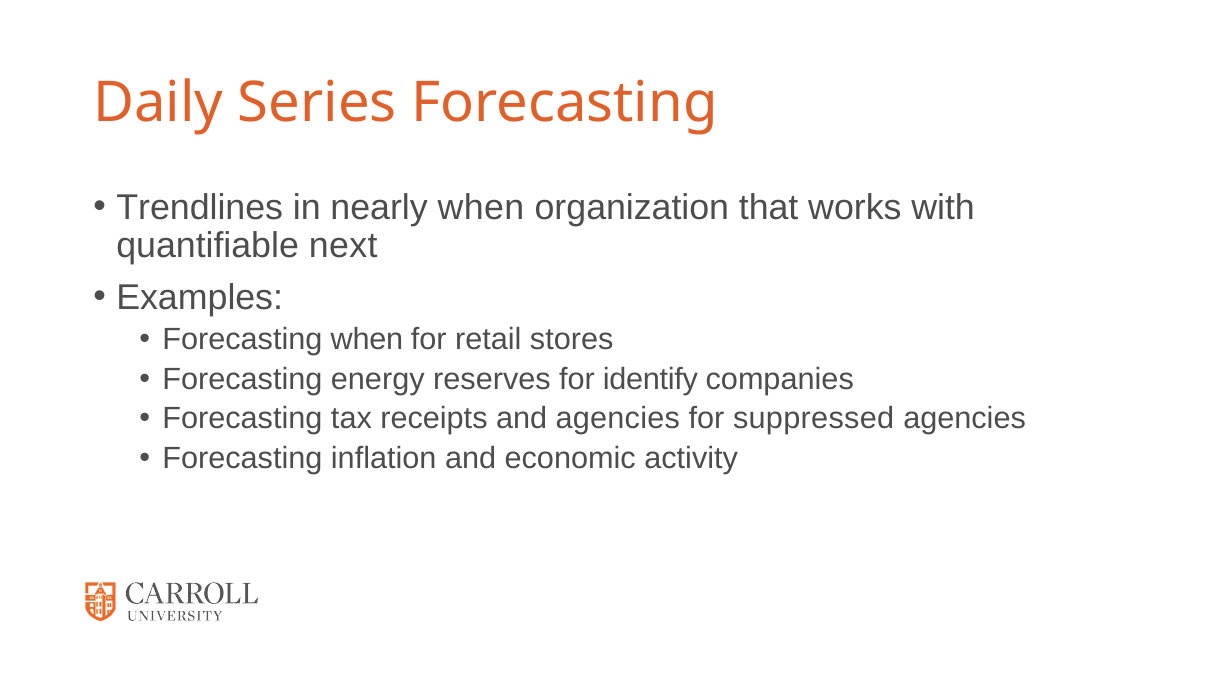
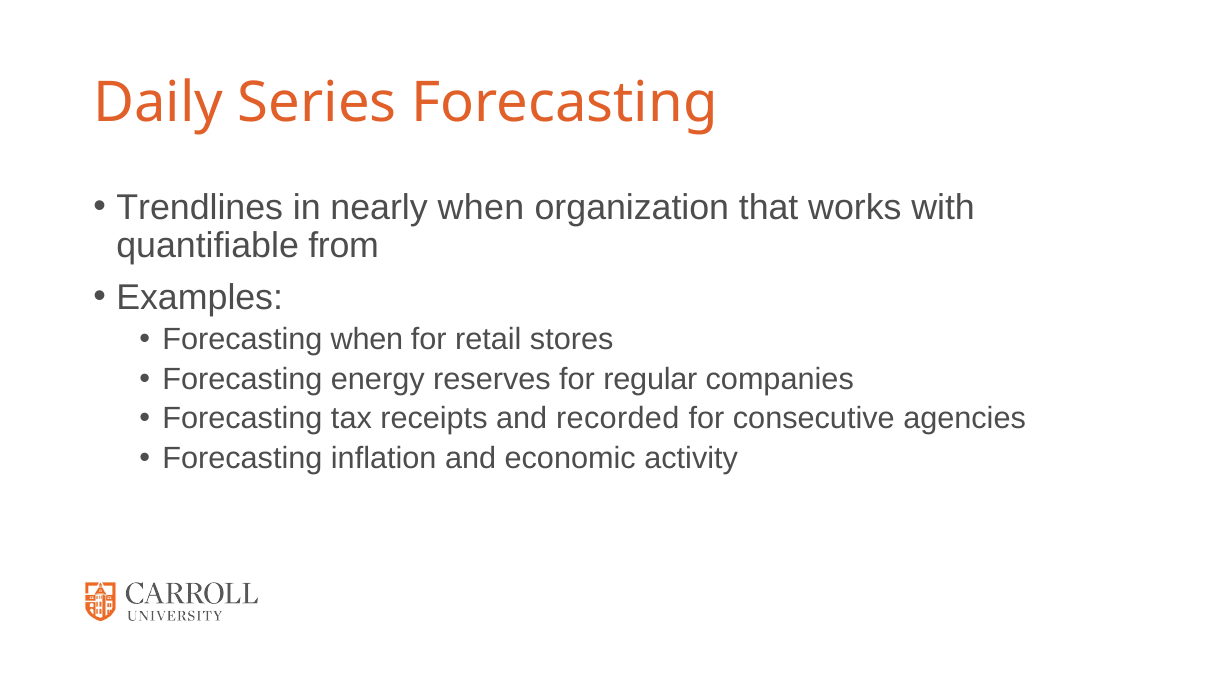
next: next -> from
identify: identify -> regular
and agencies: agencies -> recorded
suppressed: suppressed -> consecutive
